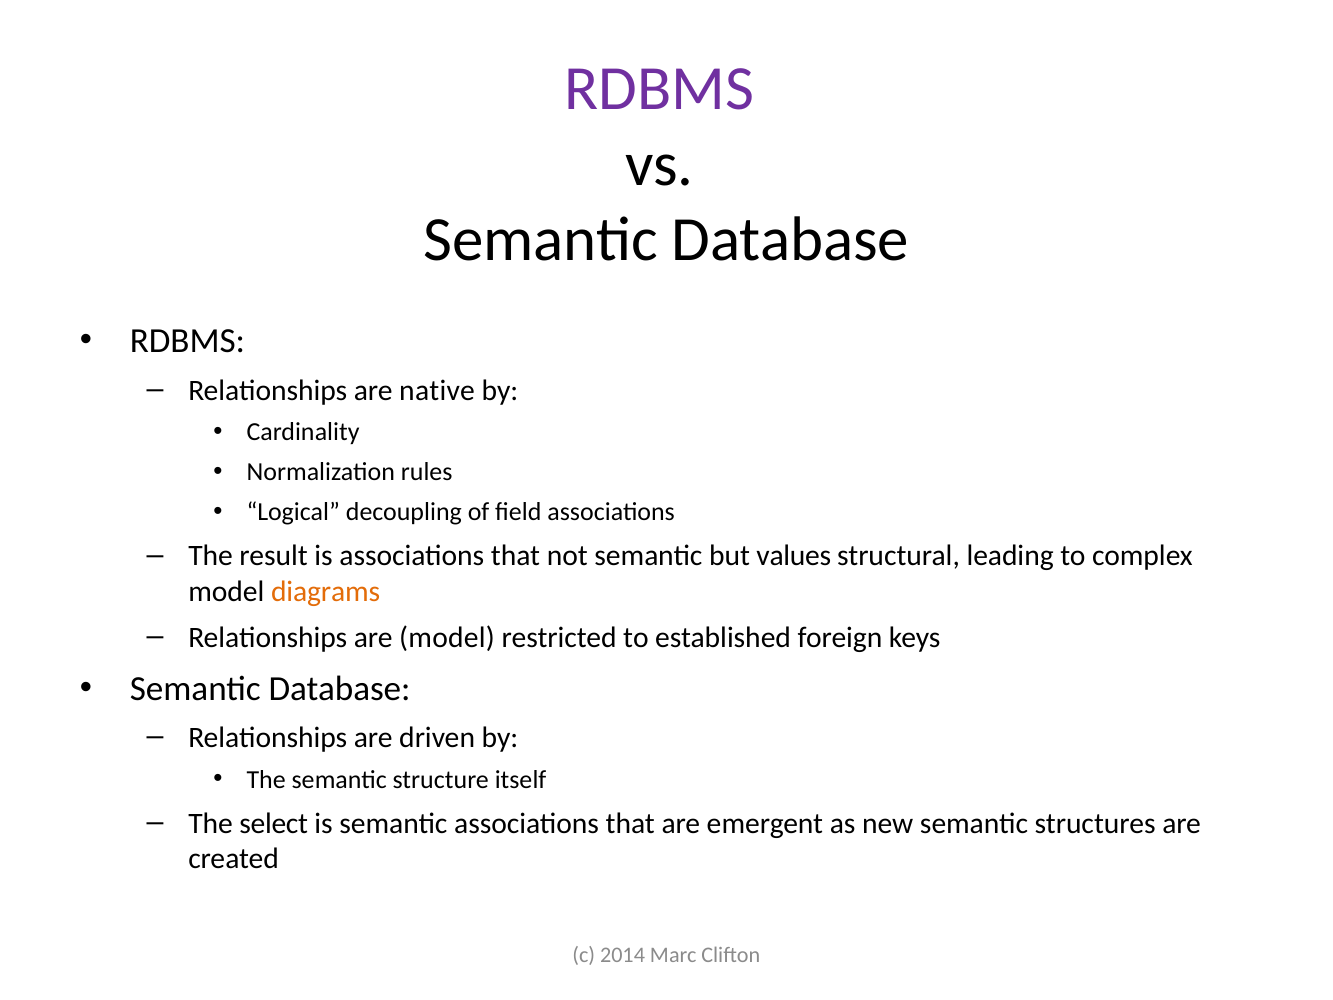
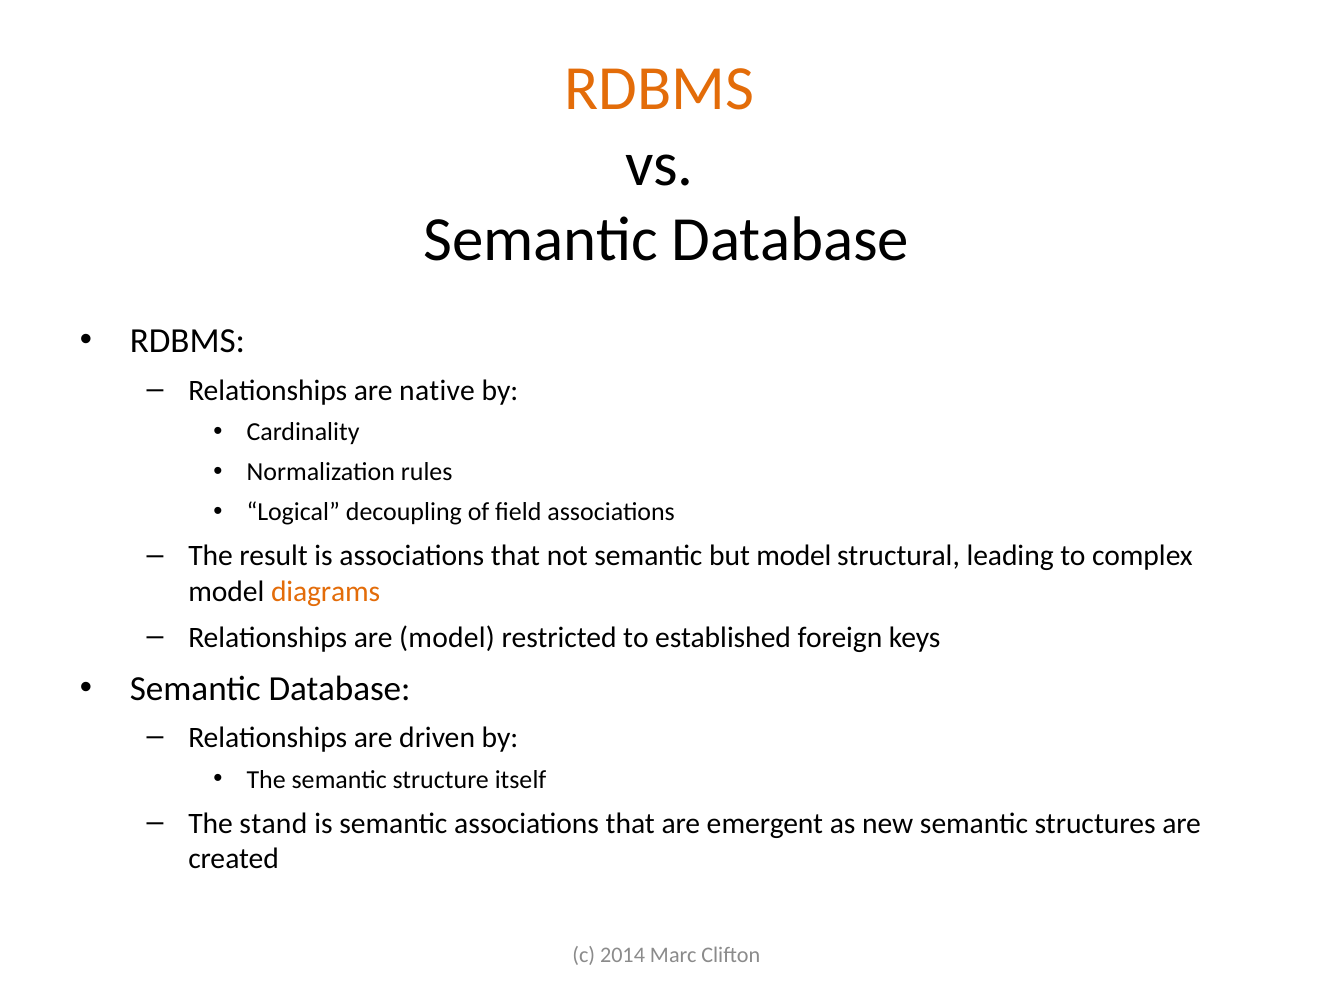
RDBMS at (659, 89) colour: purple -> orange
but values: values -> model
select: select -> stand
